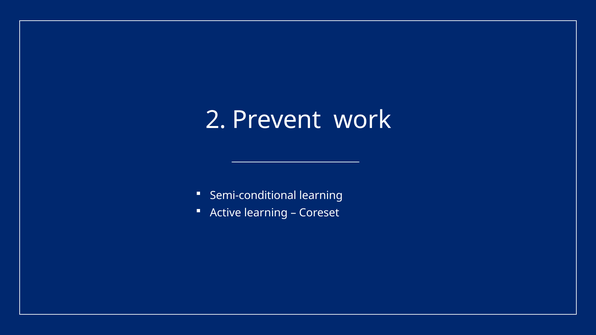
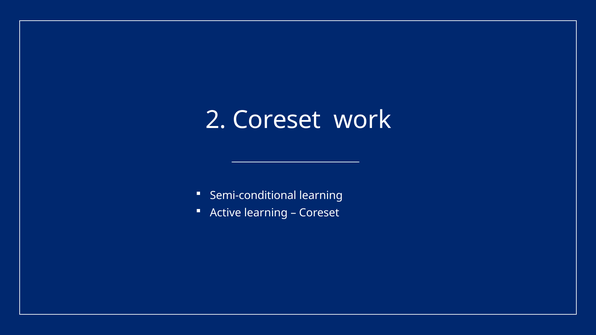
2 Prevent: Prevent -> Coreset
